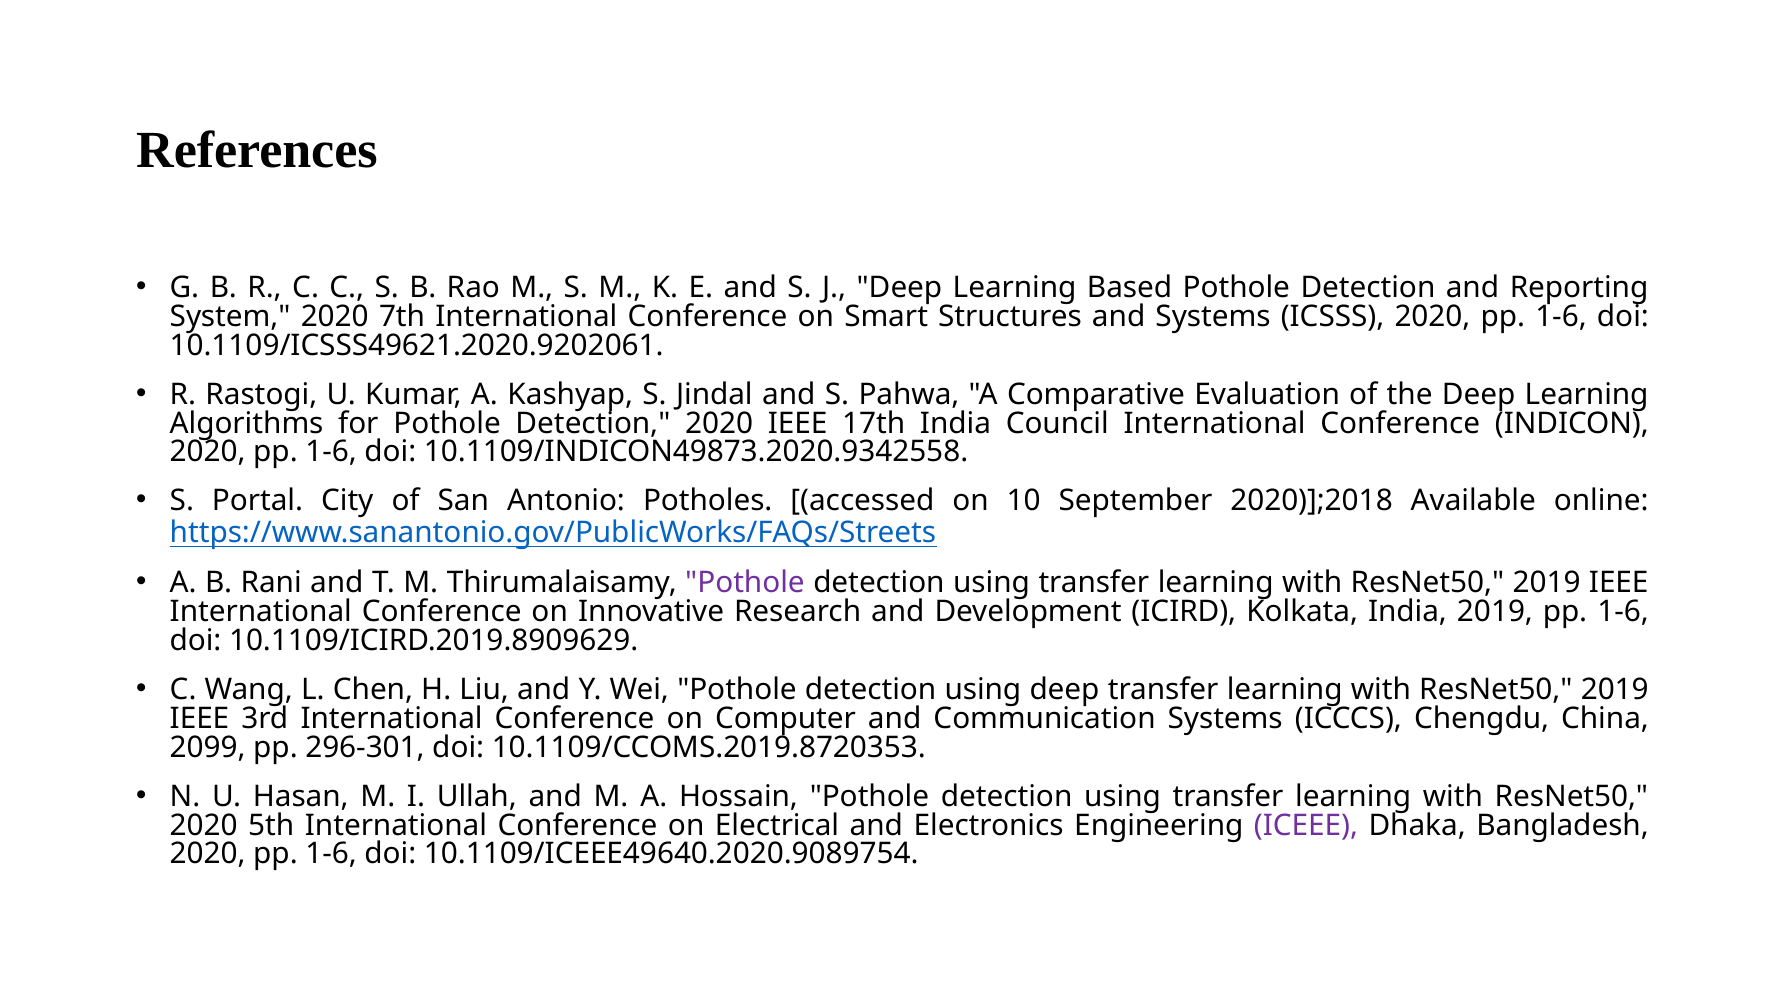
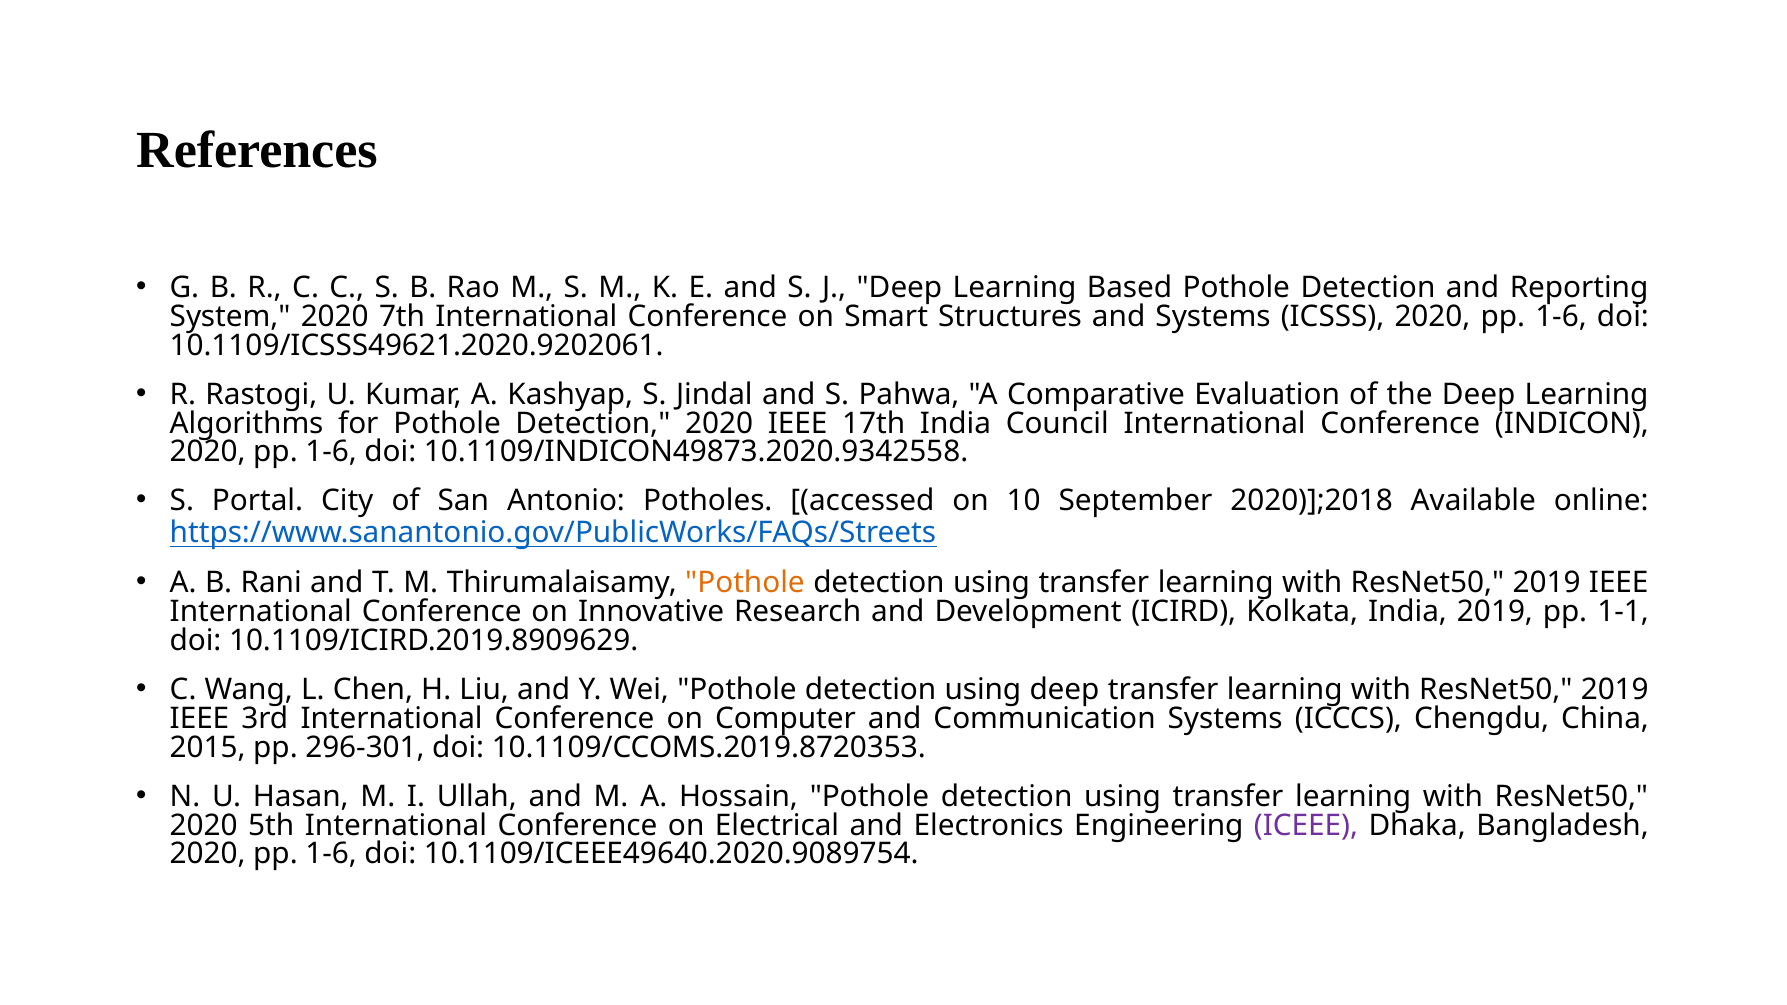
Pothole at (745, 583) colour: purple -> orange
2019 pp 1-6: 1-6 -> 1-1
2099: 2099 -> 2015
